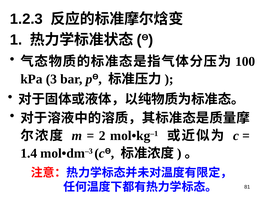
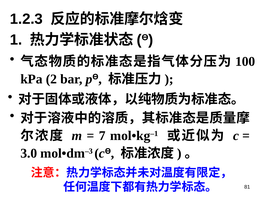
3: 3 -> 2
2: 2 -> 7
1.4: 1.4 -> 3.0
